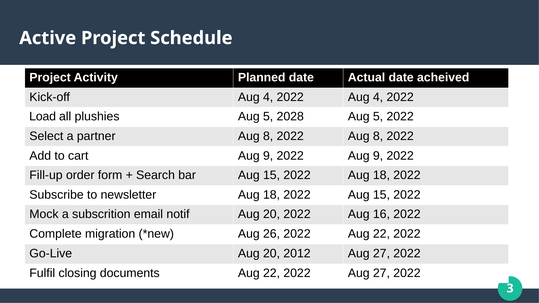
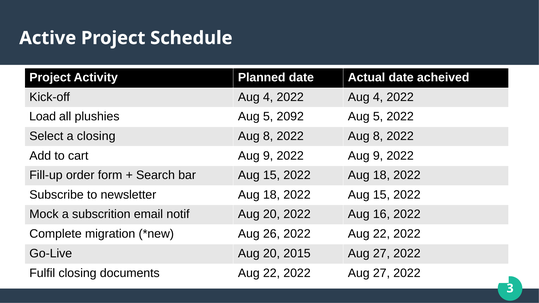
2028: 2028 -> 2092
a partner: partner -> closing
2012: 2012 -> 2015
